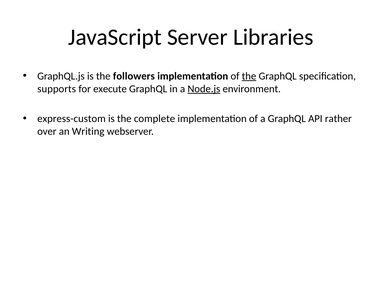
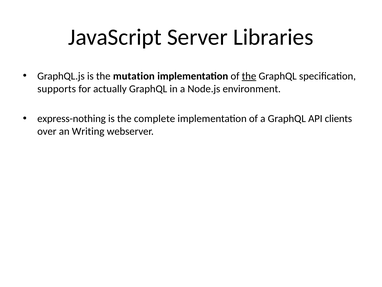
followers: followers -> mutation
execute: execute -> actually
Node.js underline: present -> none
express-custom: express-custom -> express-nothing
rather: rather -> clients
